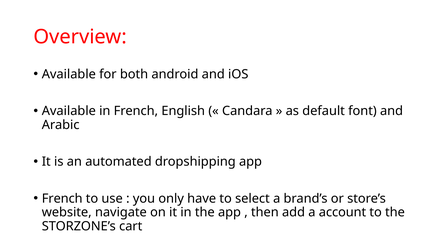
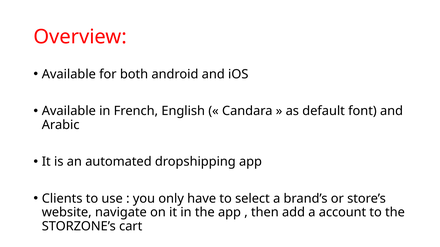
French at (62, 199): French -> Clients
